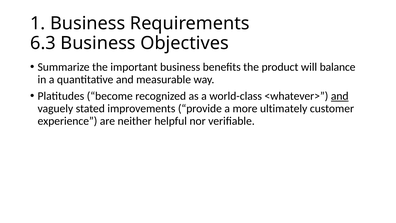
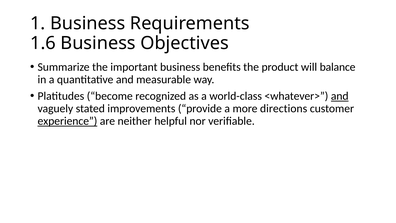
6.3: 6.3 -> 1.6
ultimately: ultimately -> directions
experience underline: none -> present
